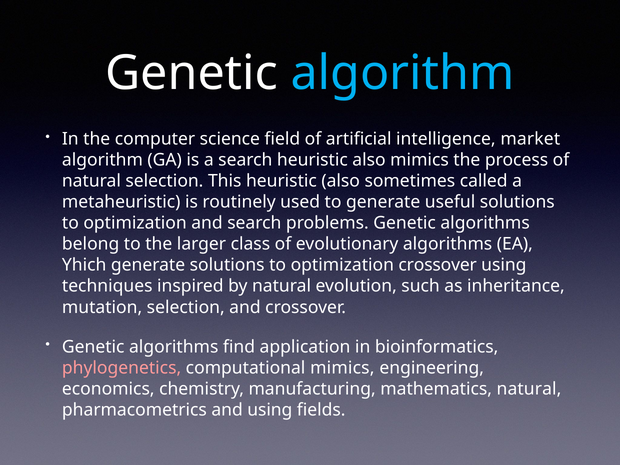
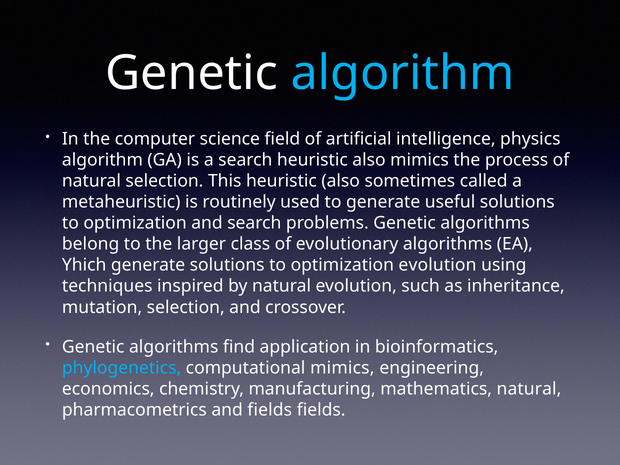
market: market -> physics
optimization crossover: crossover -> evolution
phylogenetics colour: pink -> light blue
and using: using -> fields
